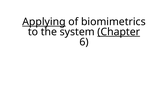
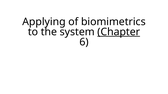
Applying underline: present -> none
